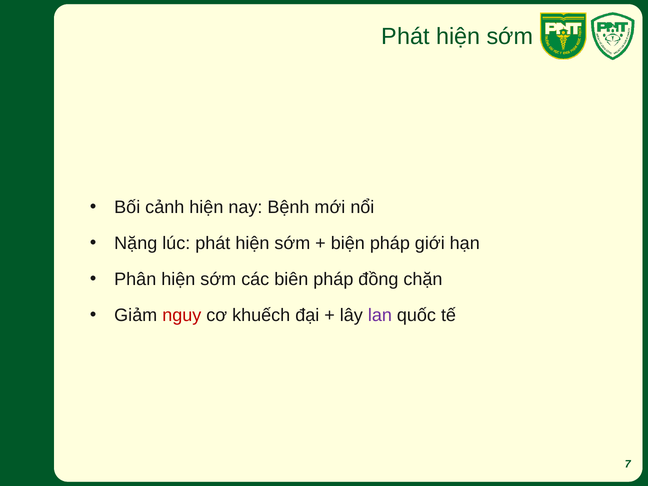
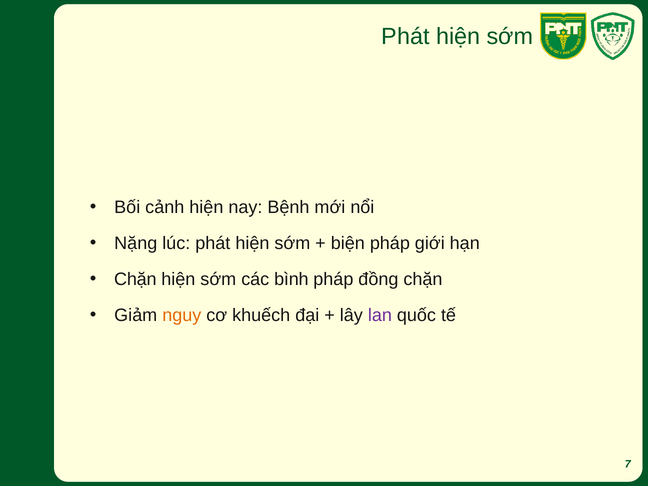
Phân at (135, 280): Phân -> Chặn
biên: biên -> bình
nguy colour: red -> orange
